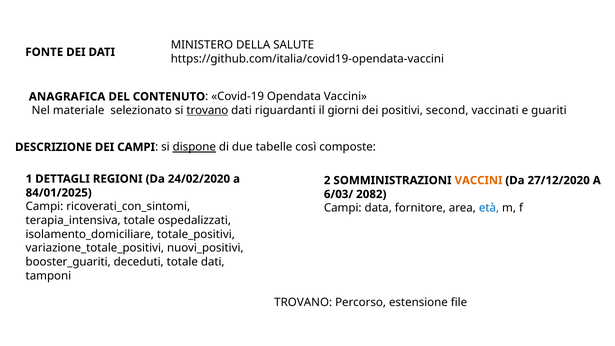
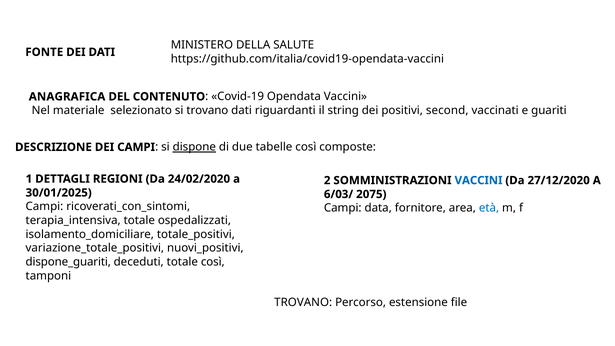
trovano at (207, 110) underline: present -> none
giorni: giorni -> string
VACCINI at (479, 180) colour: orange -> blue
84/01/2025: 84/01/2025 -> 30/01/2025
2082: 2082 -> 2075
booster_guariti: booster_guariti -> dispone_guariti
totale dati: dati -> così
